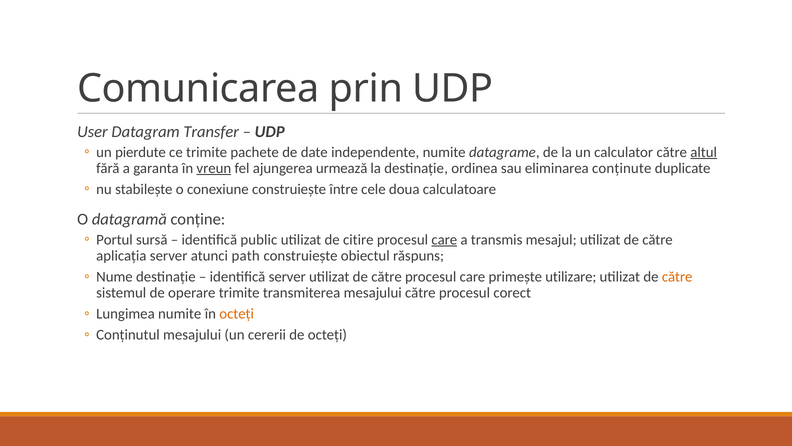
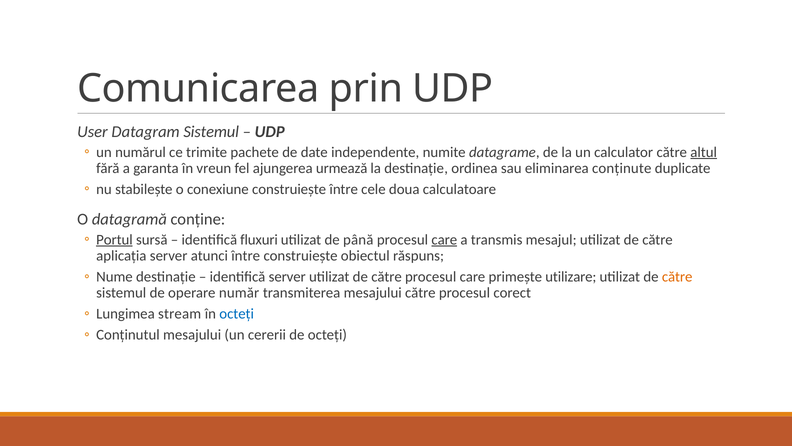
Datagram Transfer: Transfer -> Sistemul
pierdute: pierdute -> numărul
vreun underline: present -> none
Portul underline: none -> present
public: public -> fluxuri
citire: citire -> până
atunci path: path -> între
operare trimite: trimite -> număr
Lungimea numite: numite -> stream
octeți at (237, 313) colour: orange -> blue
